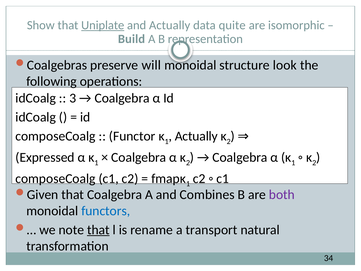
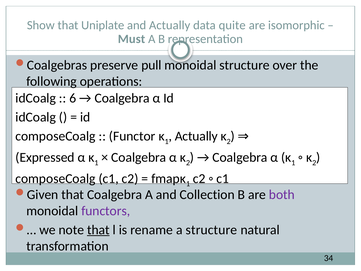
Uniplate underline: present -> none
Build: Build -> Must
will: will -> pull
look: look -> over
3: 3 -> 6
Combines: Combines -> Collection
functors colour: blue -> purple
a transport: transport -> structure
